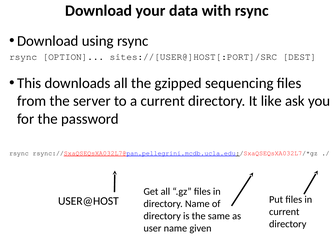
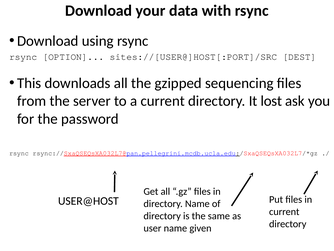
like: like -> lost
